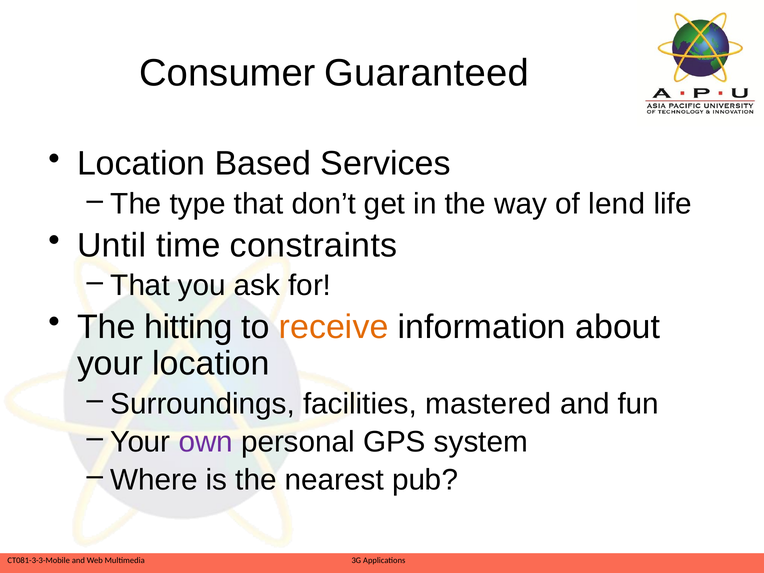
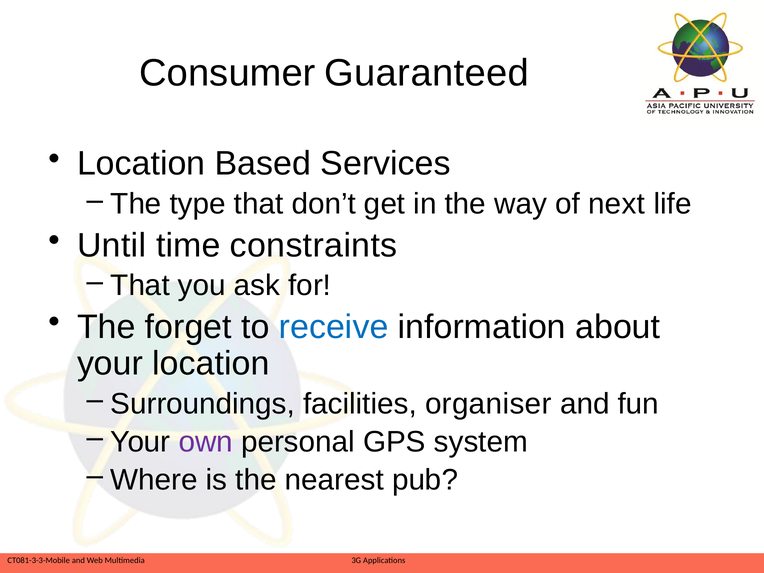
lend: lend -> next
hitting: hitting -> forget
receive colour: orange -> blue
mastered: mastered -> organiser
